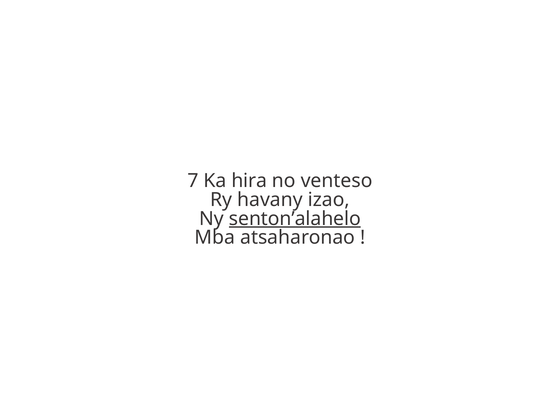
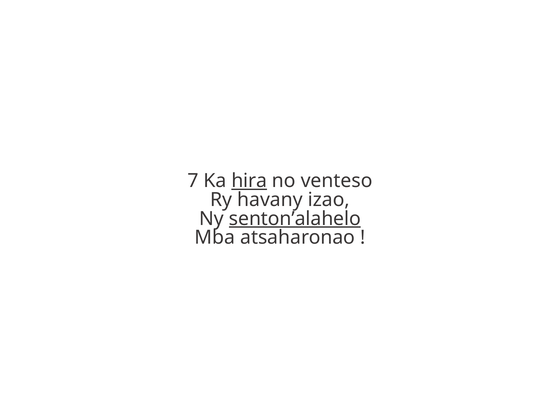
hira underline: none -> present
